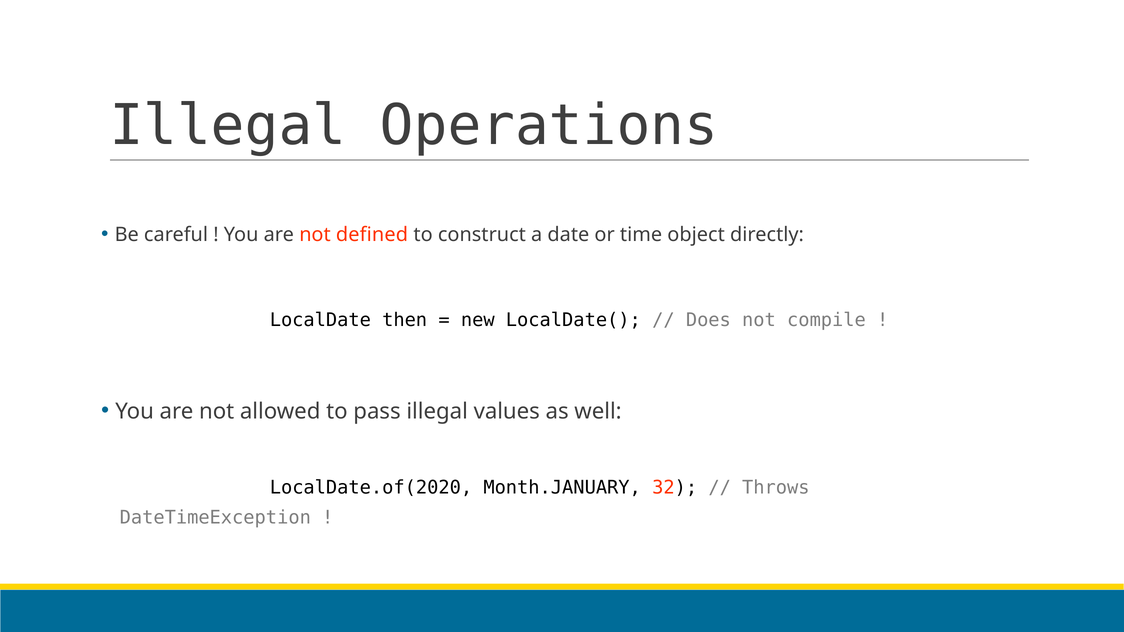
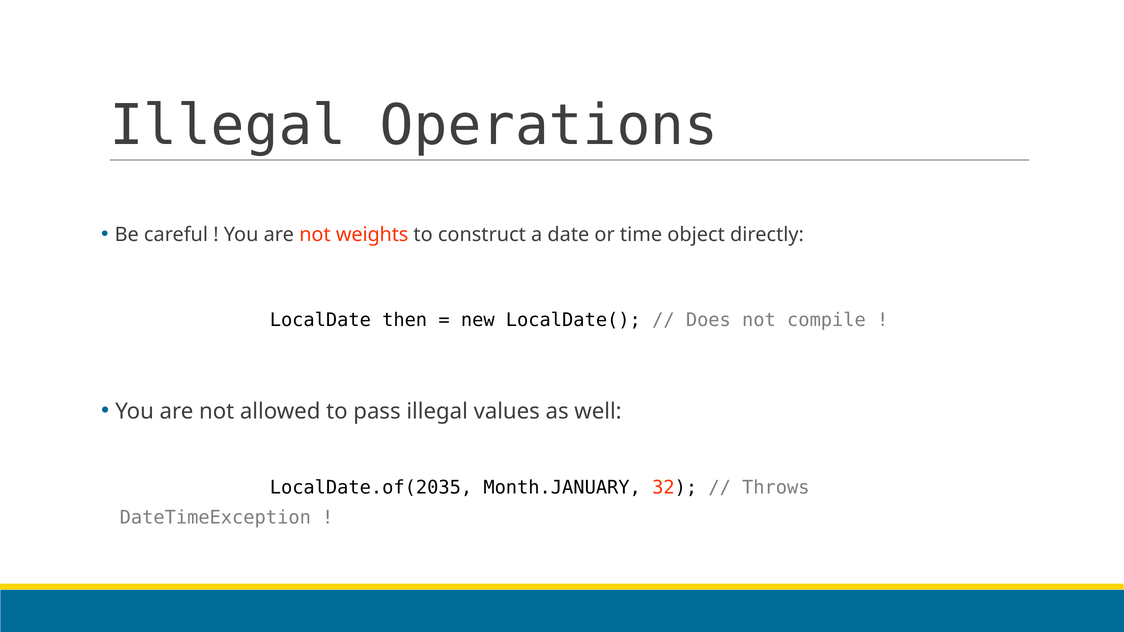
defined: defined -> weights
LocalDate.of(2020: LocalDate.of(2020 -> LocalDate.of(2035
